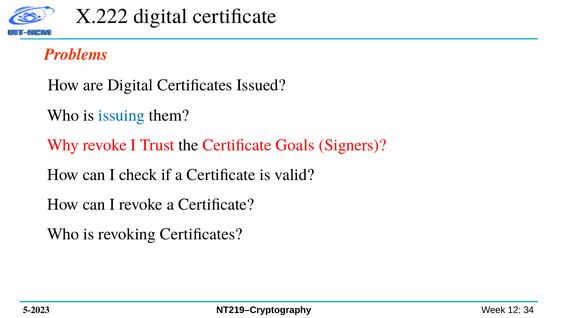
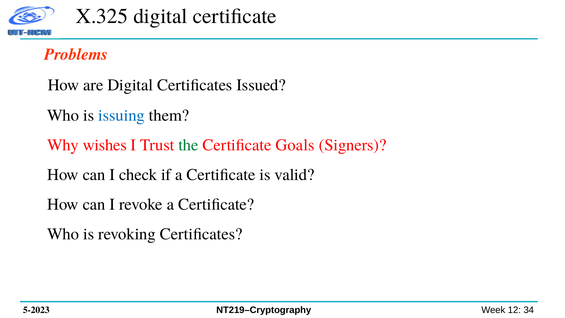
X.222: X.222 -> X.325
Why revoke: revoke -> wishes
the colour: black -> green
